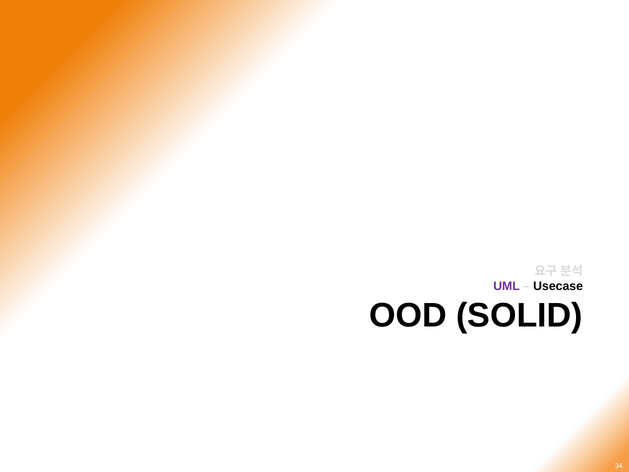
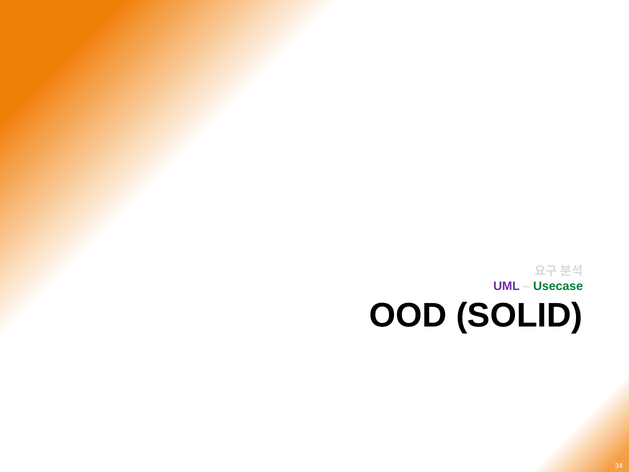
Usecase colour: black -> green
